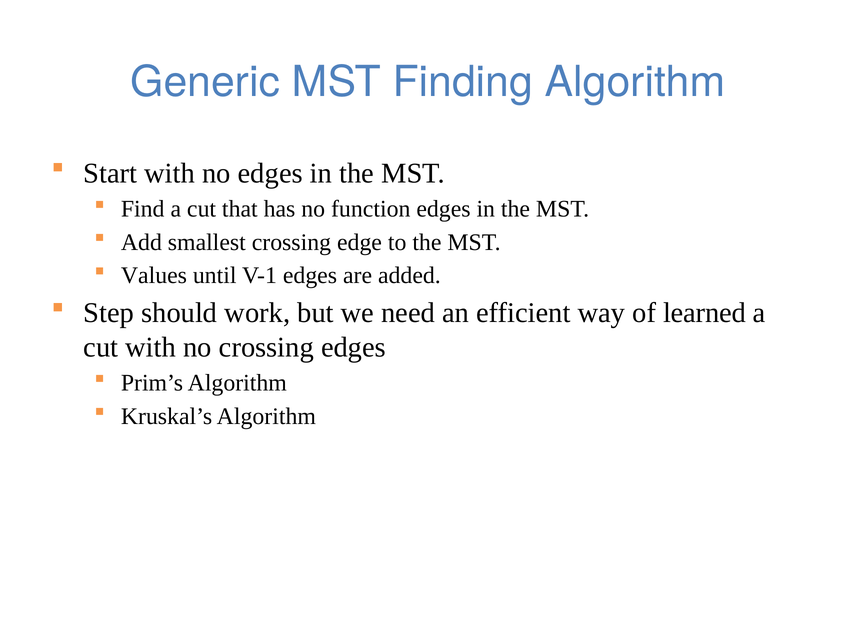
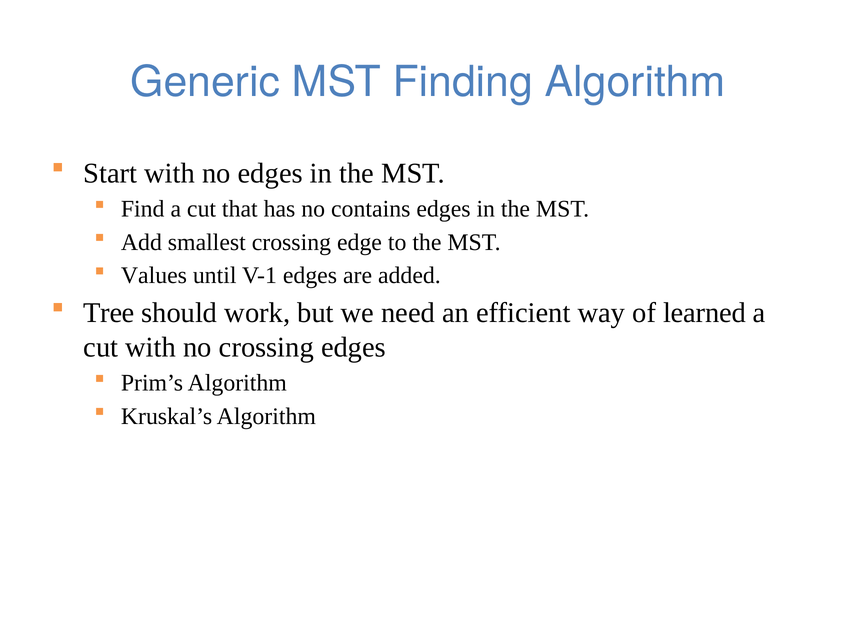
function: function -> contains
Step: Step -> Tree
